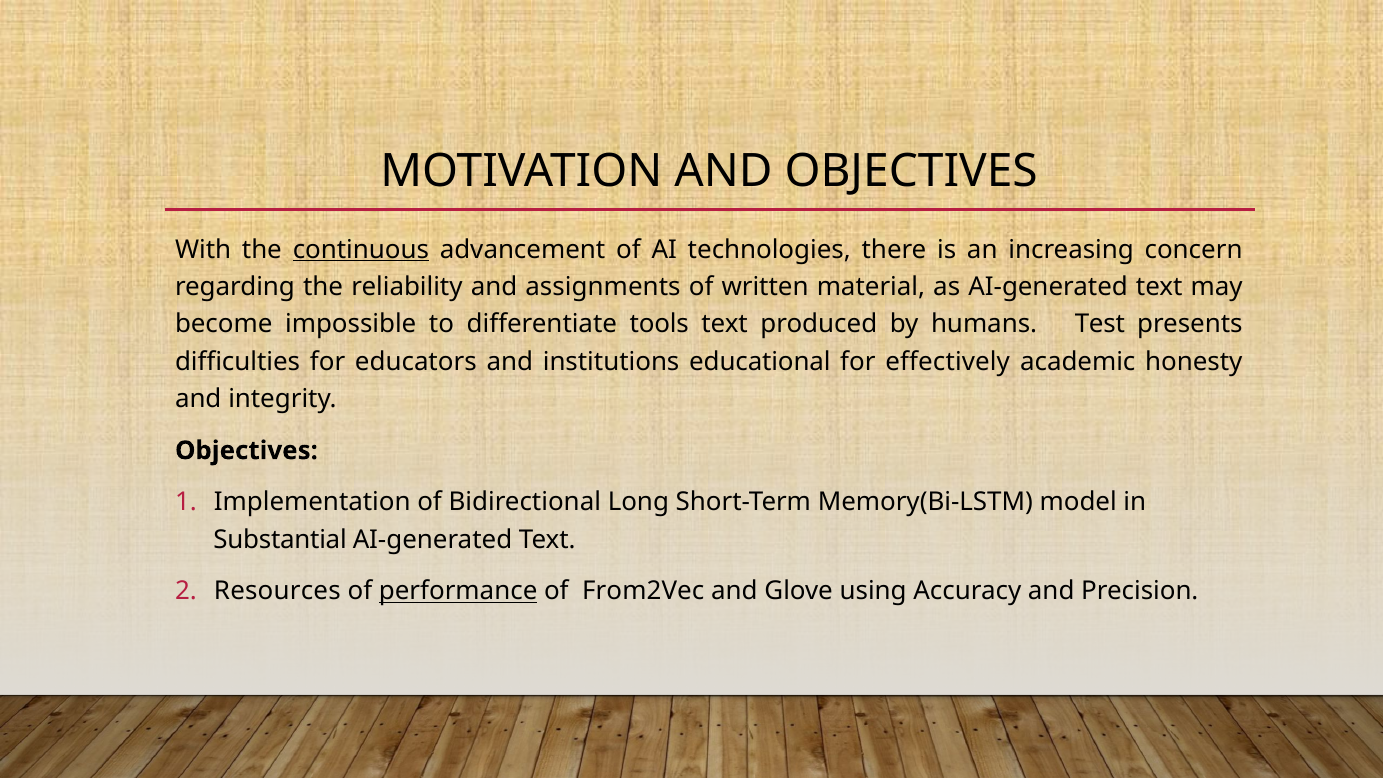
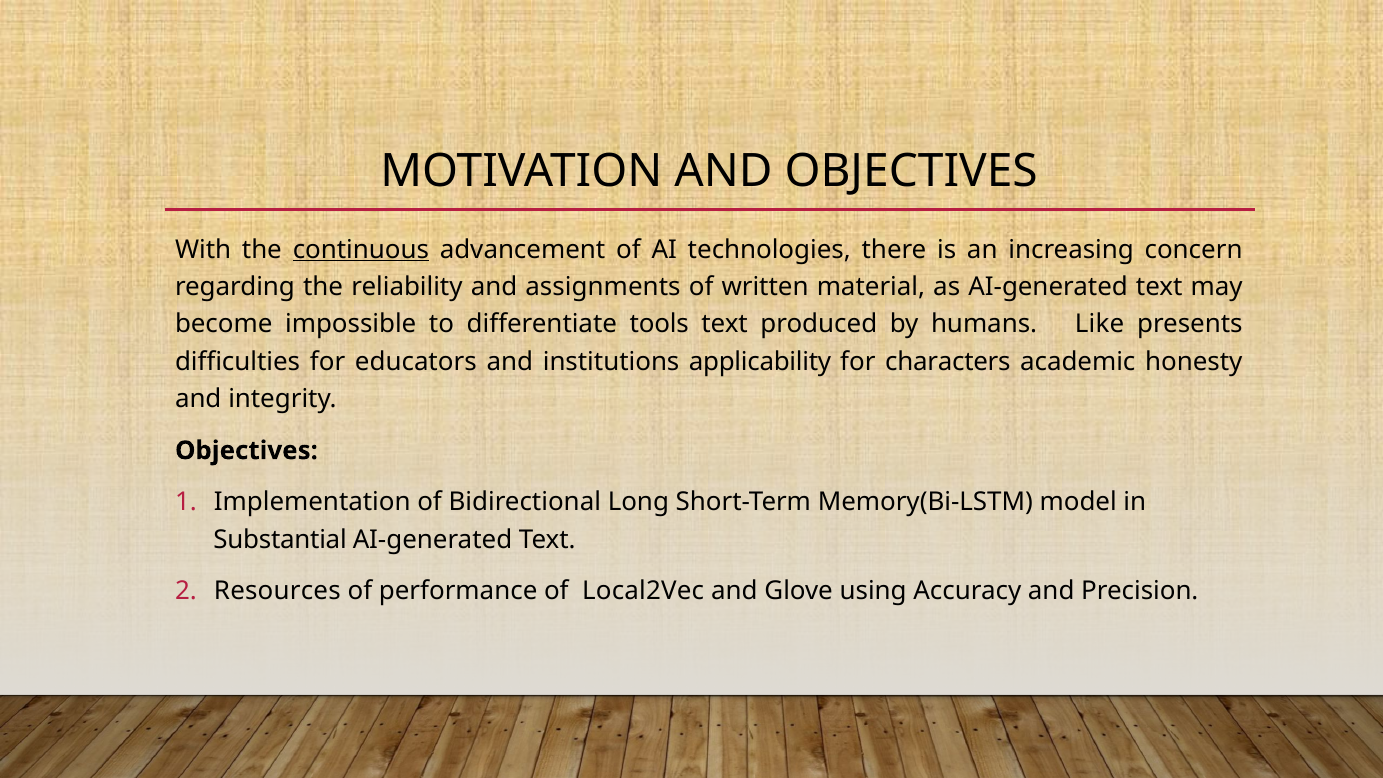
Test: Test -> Like
educational: educational -> applicability
effectively: effectively -> characters
performance underline: present -> none
From2Vec: From2Vec -> Local2Vec
